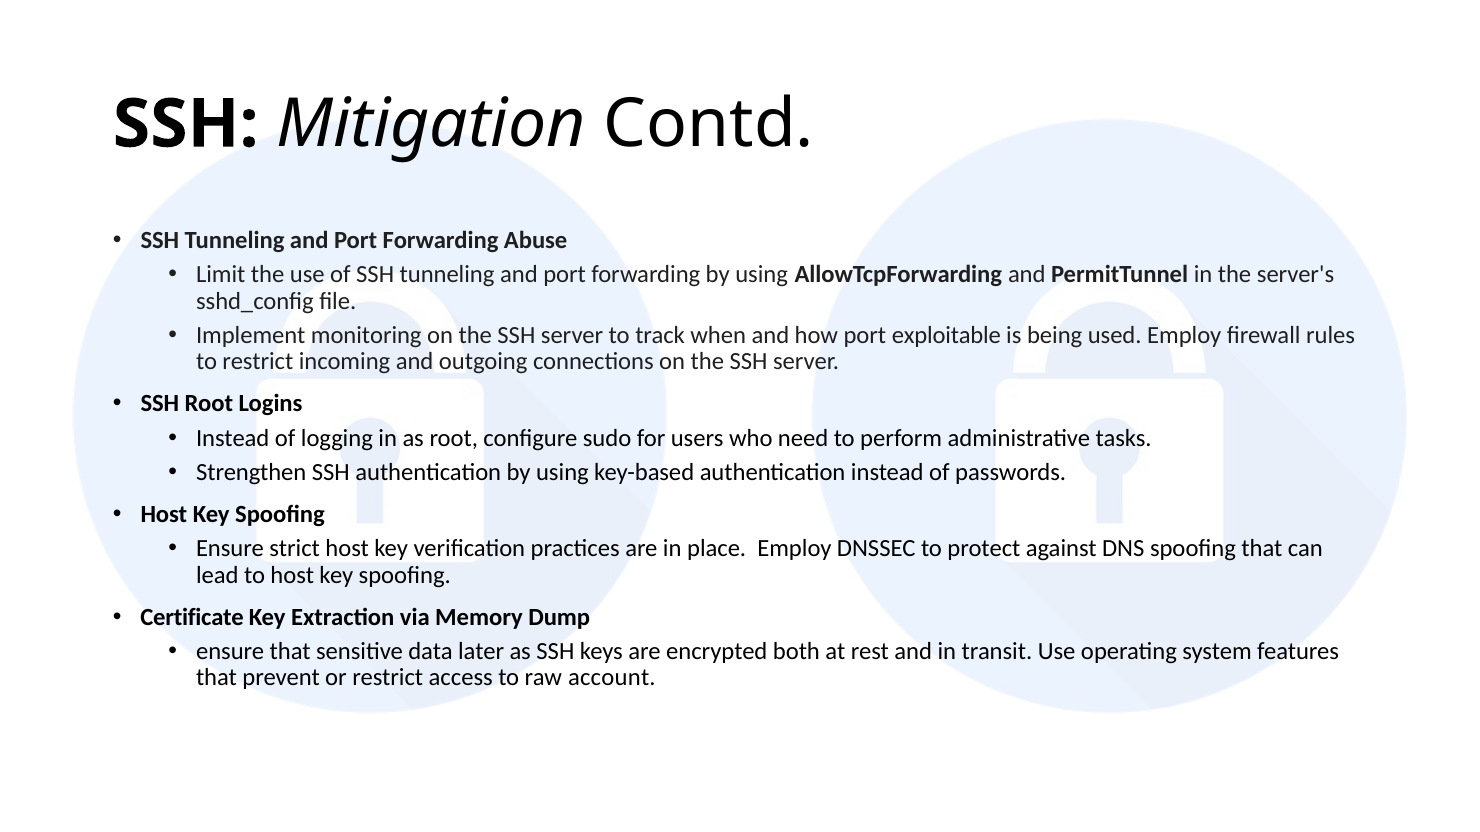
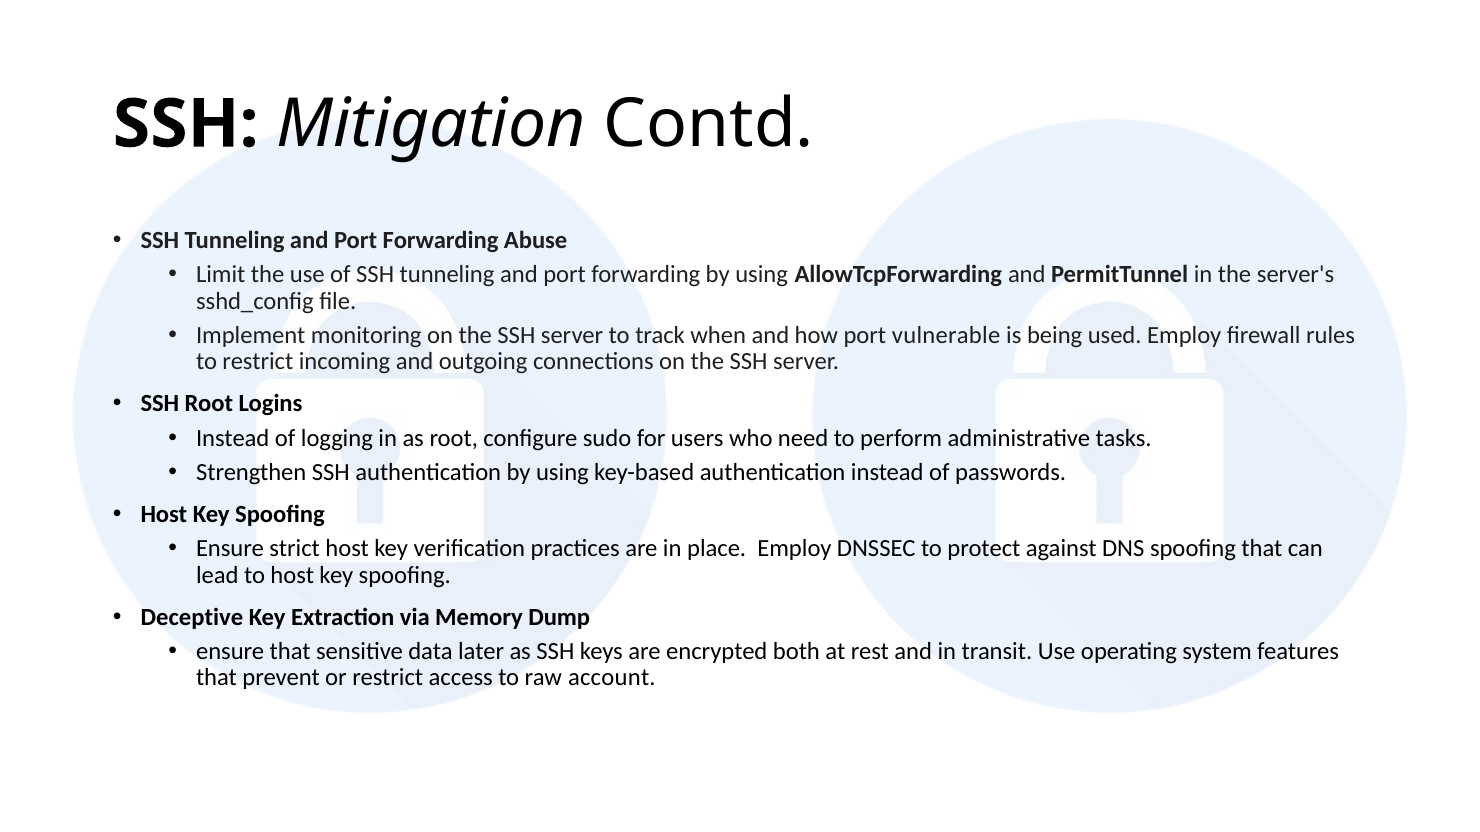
exploitable: exploitable -> vulnerable
Certificate: Certificate -> Deceptive
